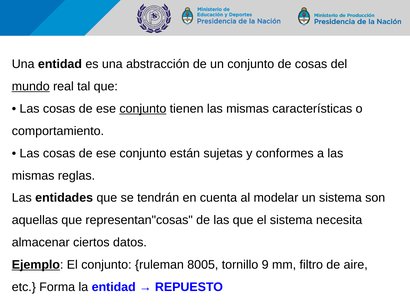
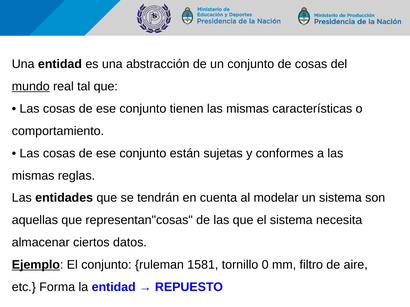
conjunto at (143, 109) underline: present -> none
8005: 8005 -> 1581
9: 9 -> 0
